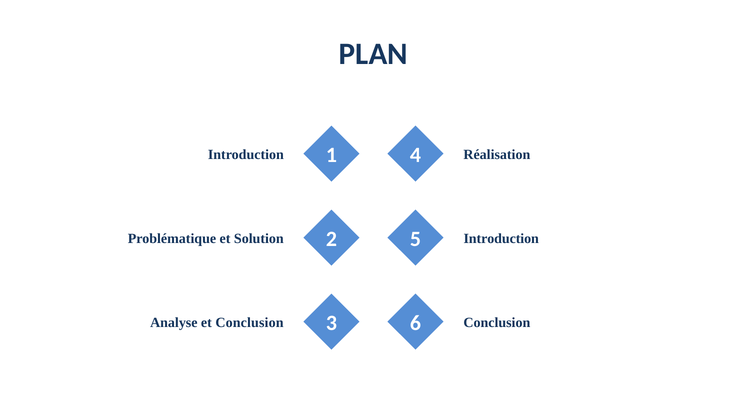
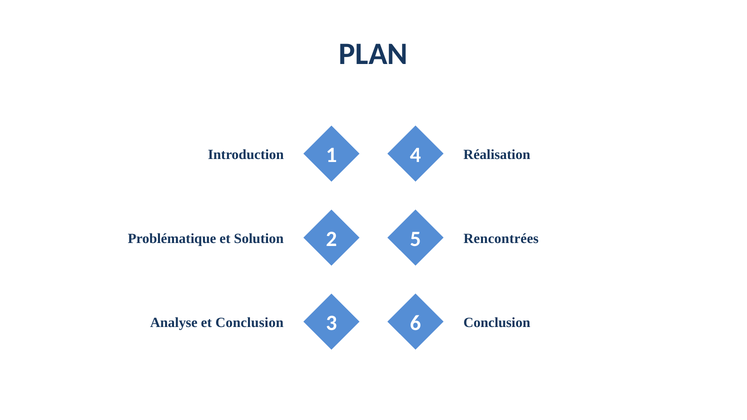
Introduction at (501, 239): Introduction -> Rencontrées
